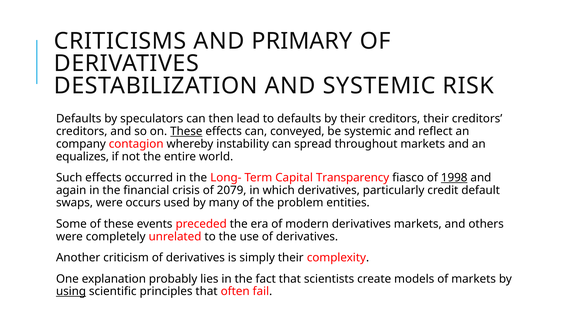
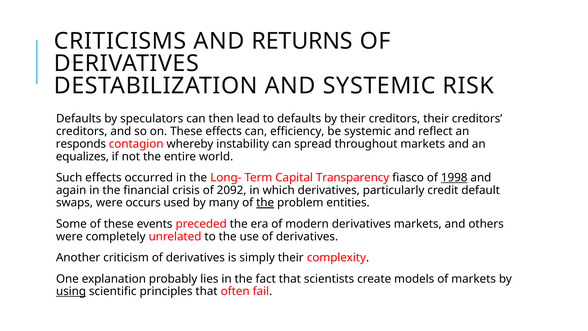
PRIMARY: PRIMARY -> RETURNS
These at (186, 131) underline: present -> none
conveyed: conveyed -> efficiency
company: company -> responds
2079: 2079 -> 2092
the at (265, 203) underline: none -> present
